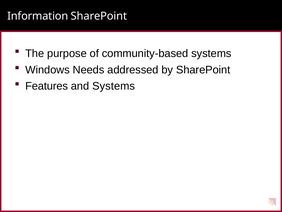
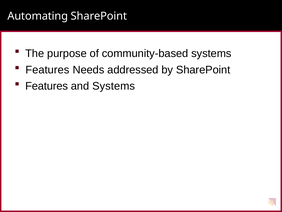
Information: Information -> Automating
Windows at (47, 70): Windows -> Features
